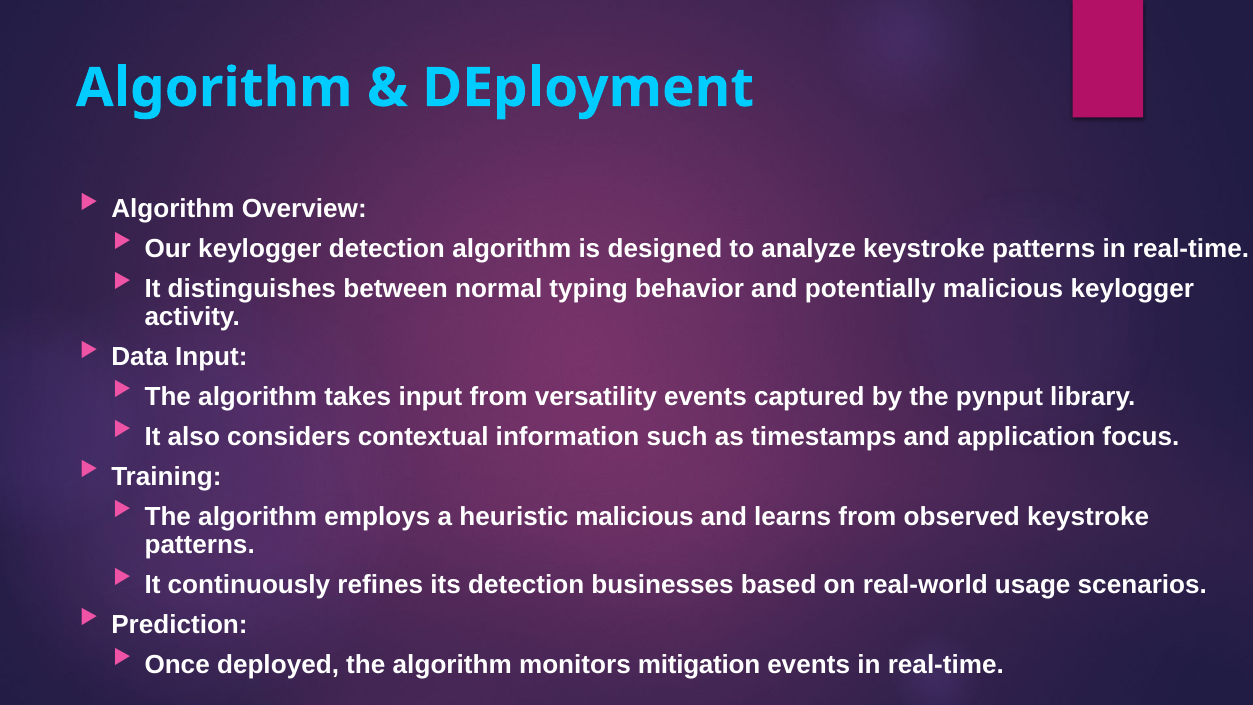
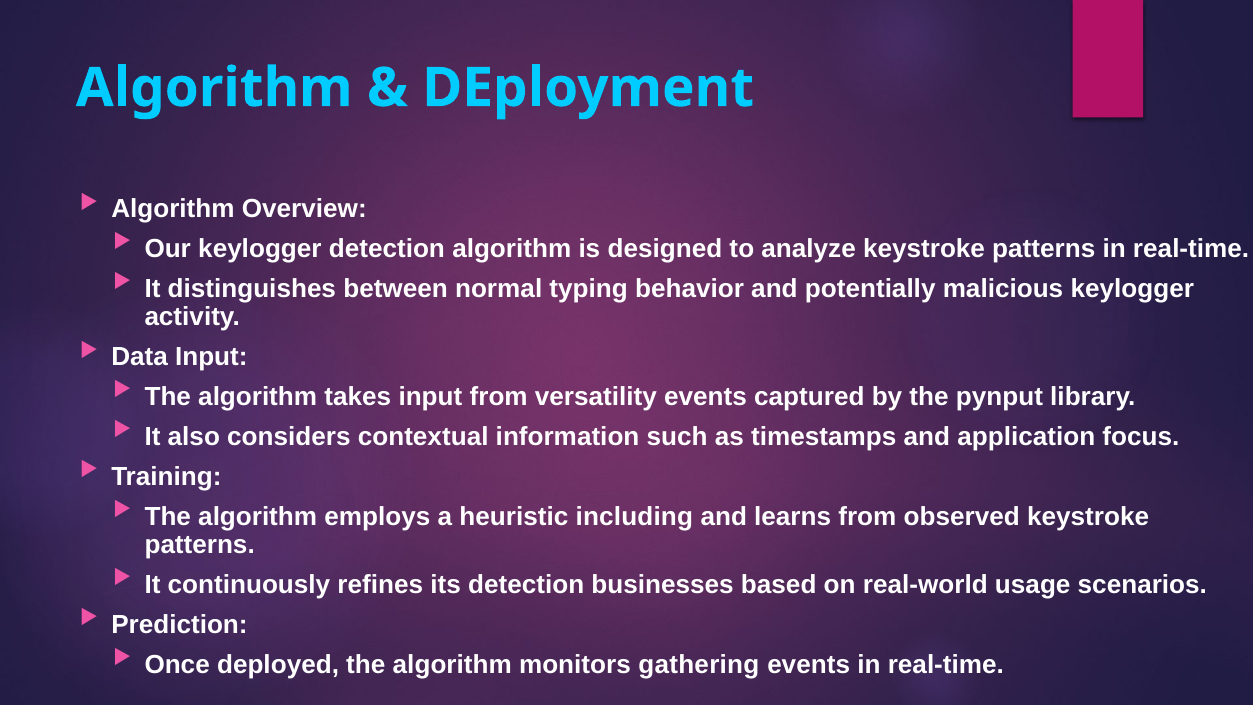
heuristic malicious: malicious -> including
mitigation: mitigation -> gathering
